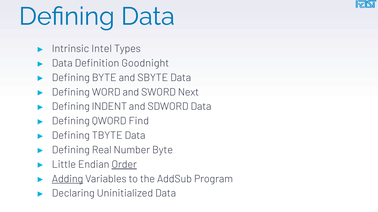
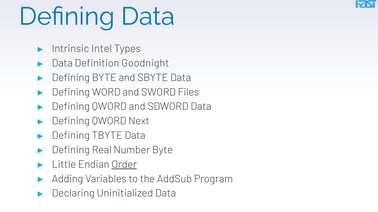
Next: Next -> Files
INDENT at (109, 107): INDENT -> QWORD
Find: Find -> Next
Adding underline: present -> none
